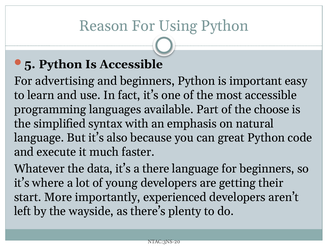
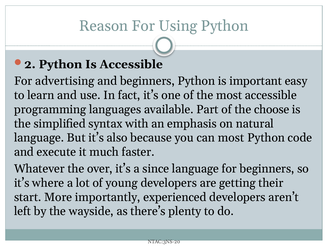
5: 5 -> 2
can great: great -> most
data: data -> over
there: there -> since
